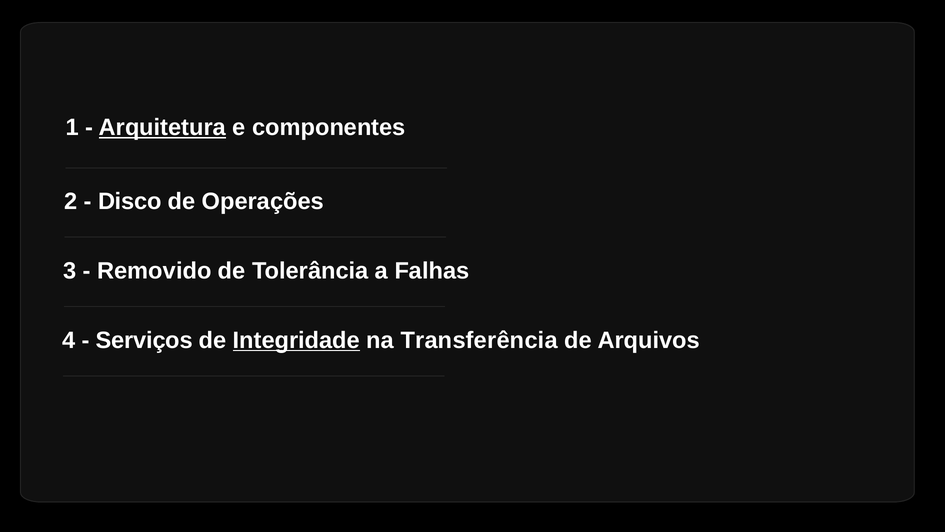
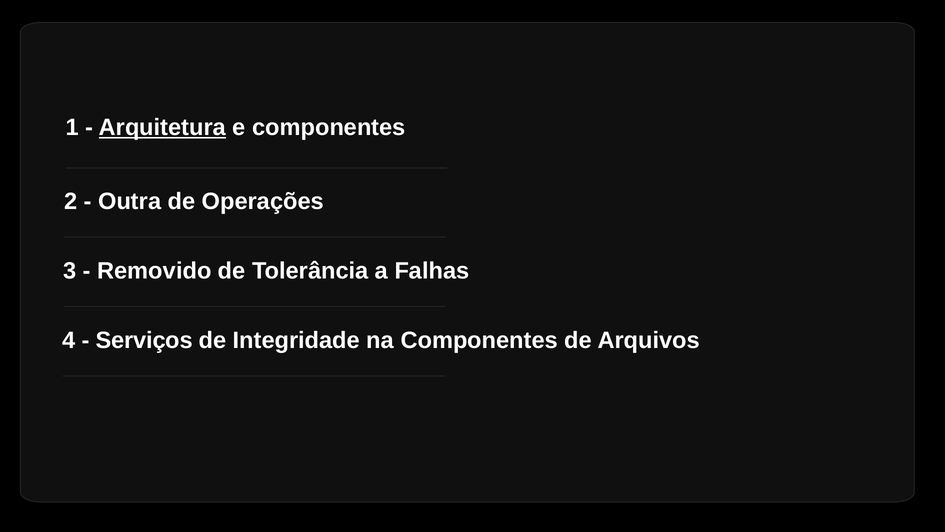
Disco: Disco -> Outra
Integridade underline: present -> none
na Transferência: Transferência -> Componentes
